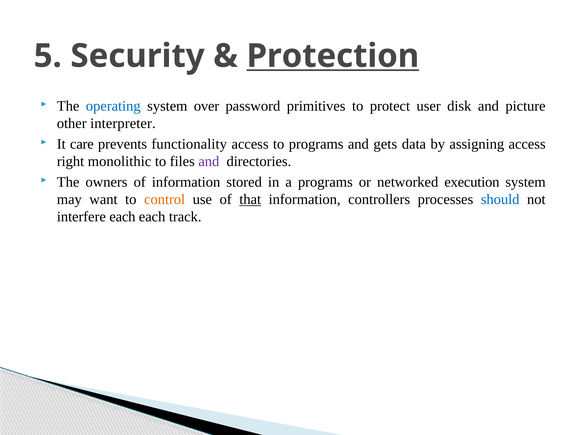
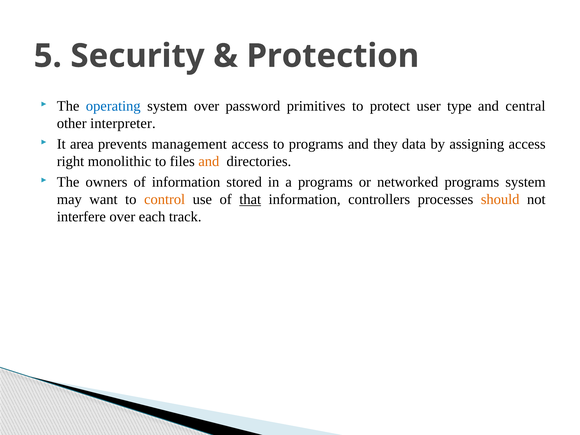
Protection underline: present -> none
disk: disk -> type
picture: picture -> central
care: care -> area
functionality: functionality -> management
gets: gets -> they
and at (209, 161) colour: purple -> orange
networked execution: execution -> programs
should colour: blue -> orange
interfere each: each -> over
